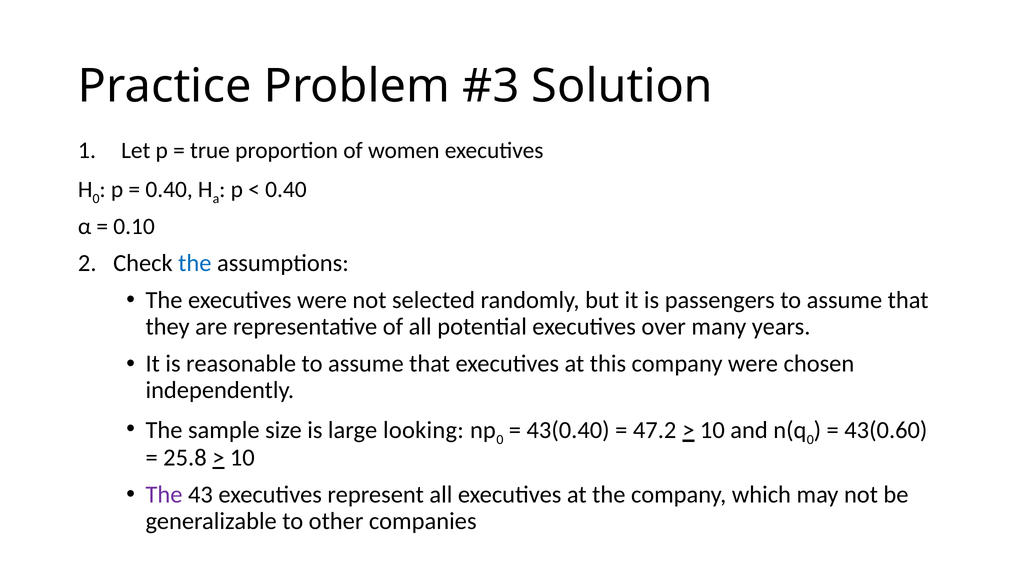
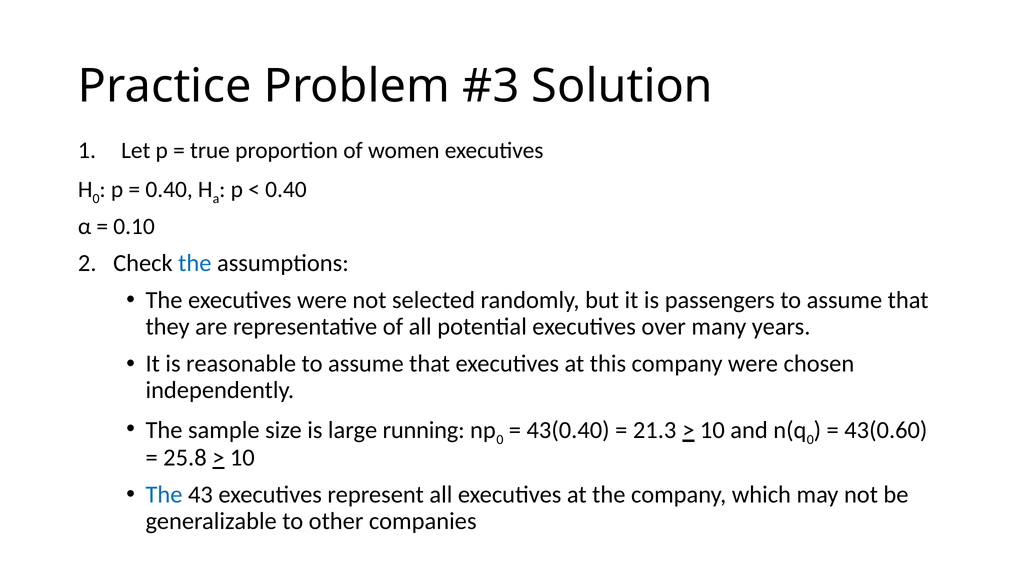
looking: looking -> running
47.2: 47.2 -> 21.3
The at (164, 494) colour: purple -> blue
